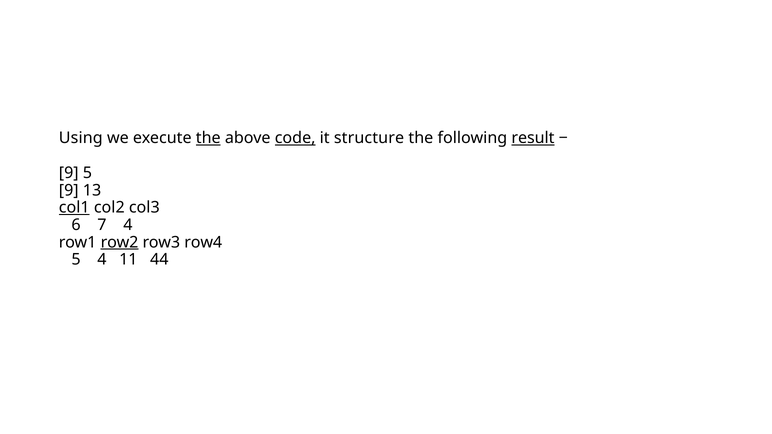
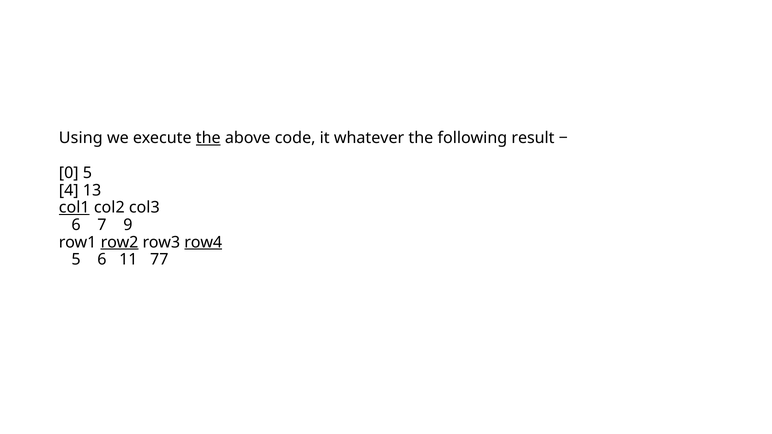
code underline: present -> none
structure: structure -> whatever
result underline: present -> none
9 at (69, 173): 9 -> 0
9 at (69, 190): 9 -> 4
7 4: 4 -> 9
row4 underline: none -> present
5 4: 4 -> 6
44: 44 -> 77
